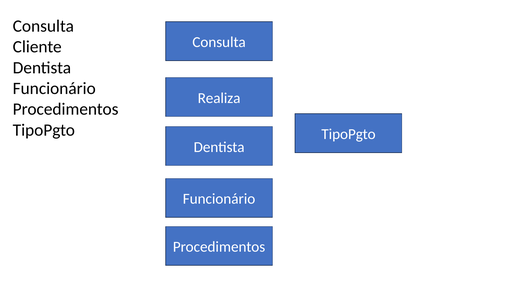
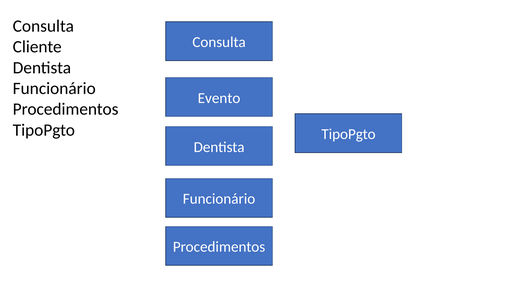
Realiza: Realiza -> Evento
